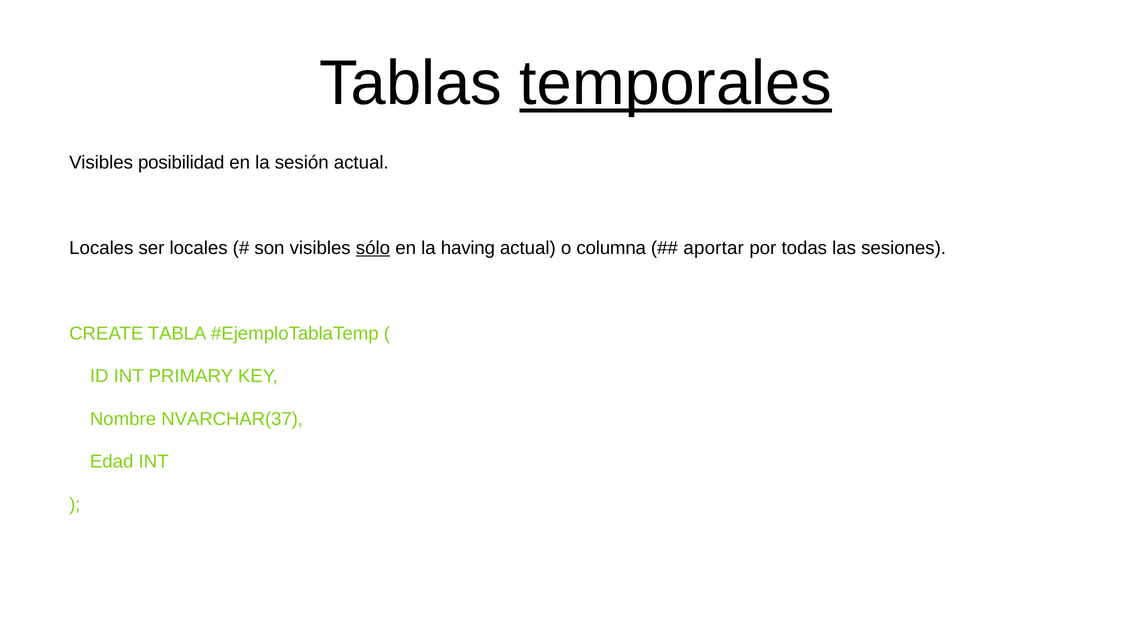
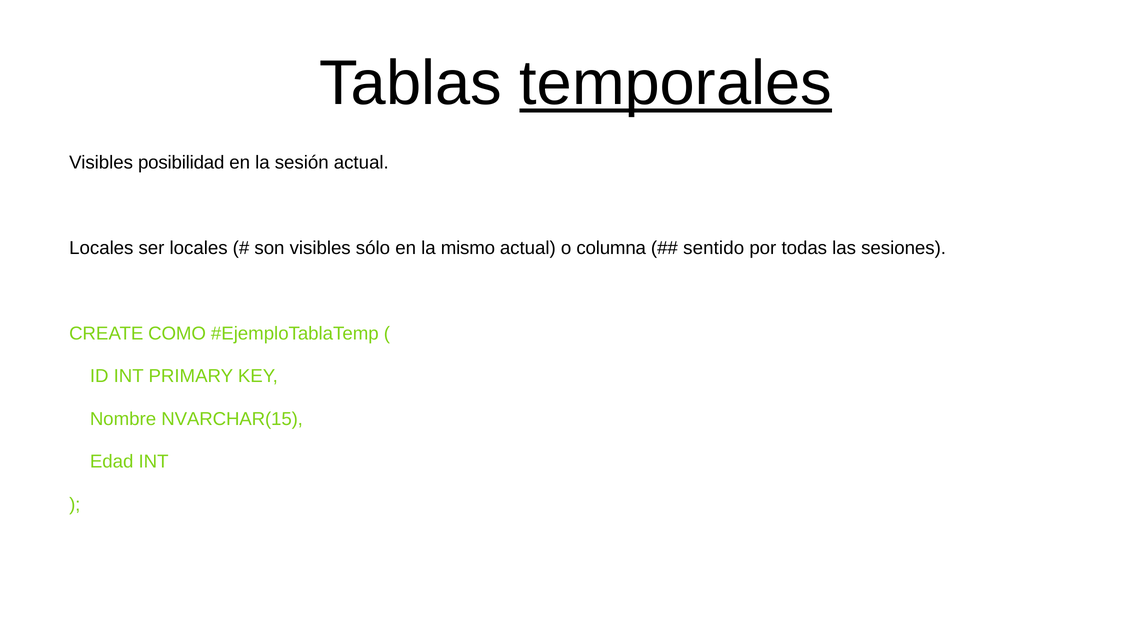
sólo underline: present -> none
having: having -> mismo
aportar: aportar -> sentido
TABLA: TABLA -> COMO
NVARCHAR(37: NVARCHAR(37 -> NVARCHAR(15
